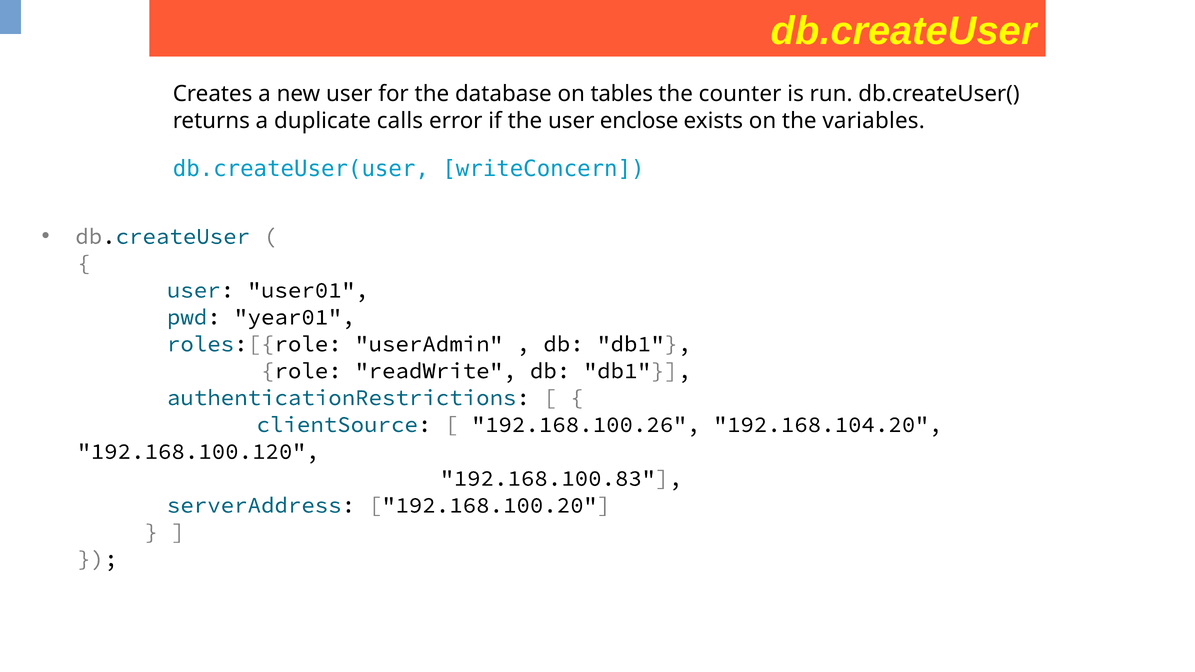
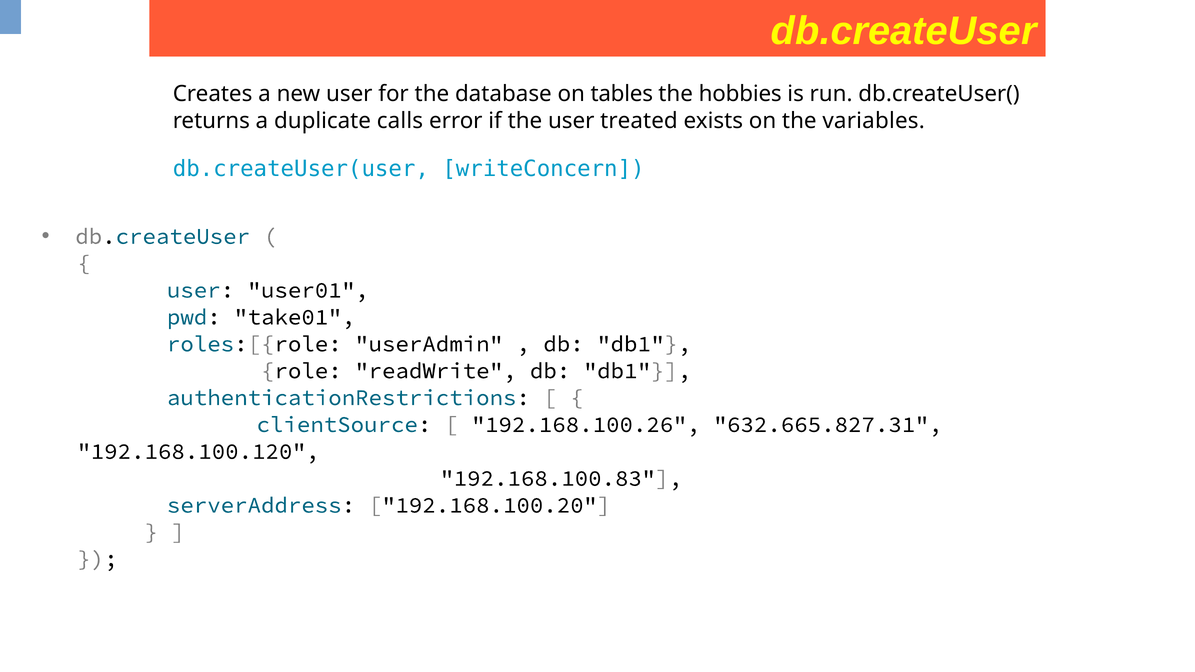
counter: counter -> hobbies
enclose: enclose -> treated
year01: year01 -> take01
192.168.104.20: 192.168.104.20 -> 632.665.827.31
